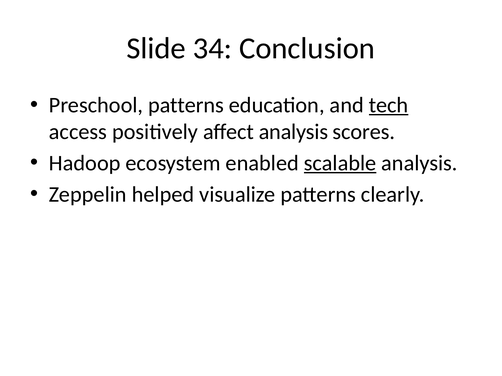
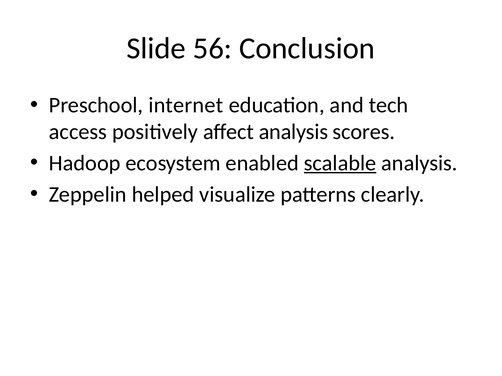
34: 34 -> 56
Preschool patterns: patterns -> internet
tech underline: present -> none
